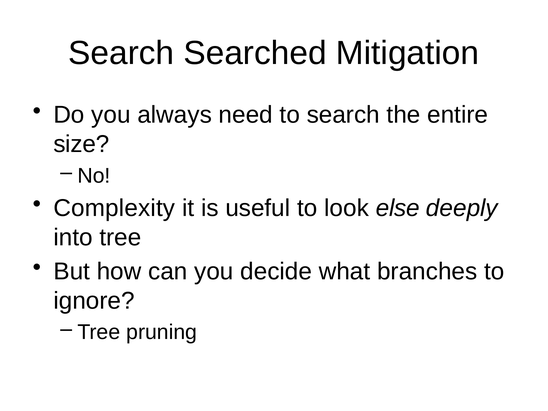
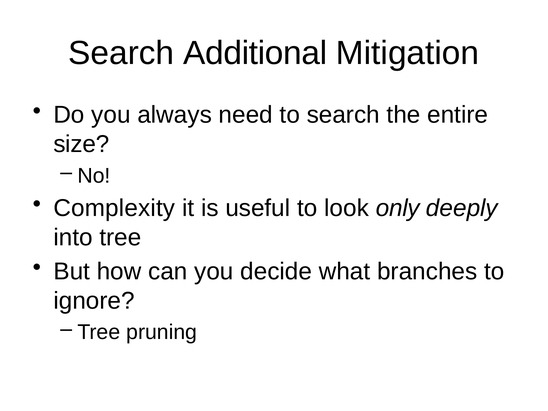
Searched: Searched -> Additional
else: else -> only
